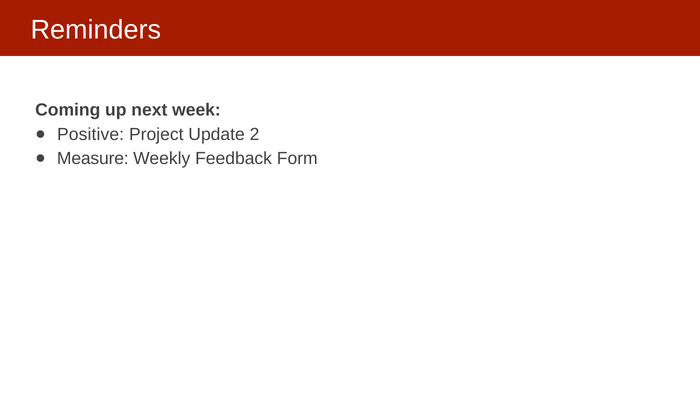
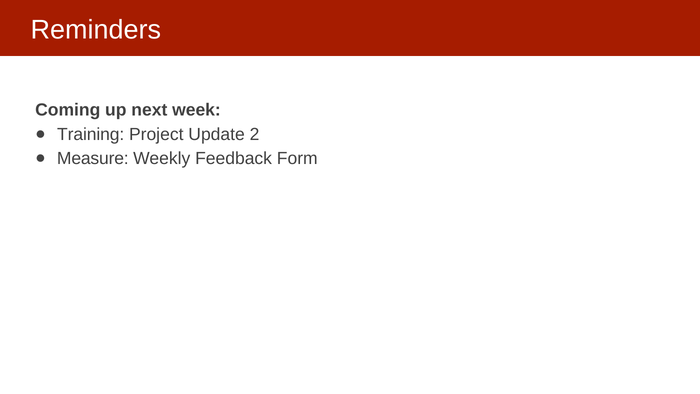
Positive: Positive -> Training
